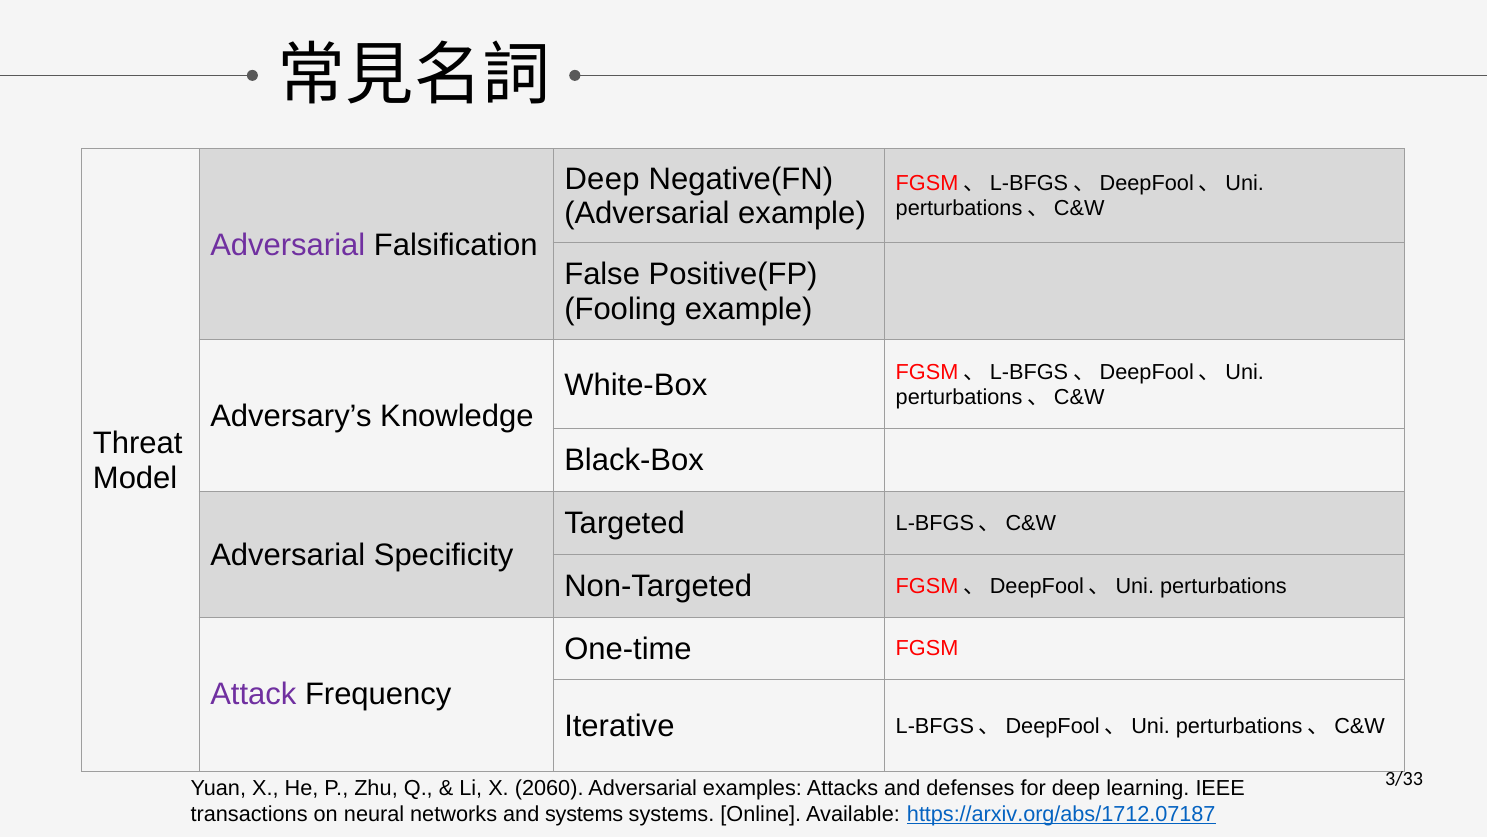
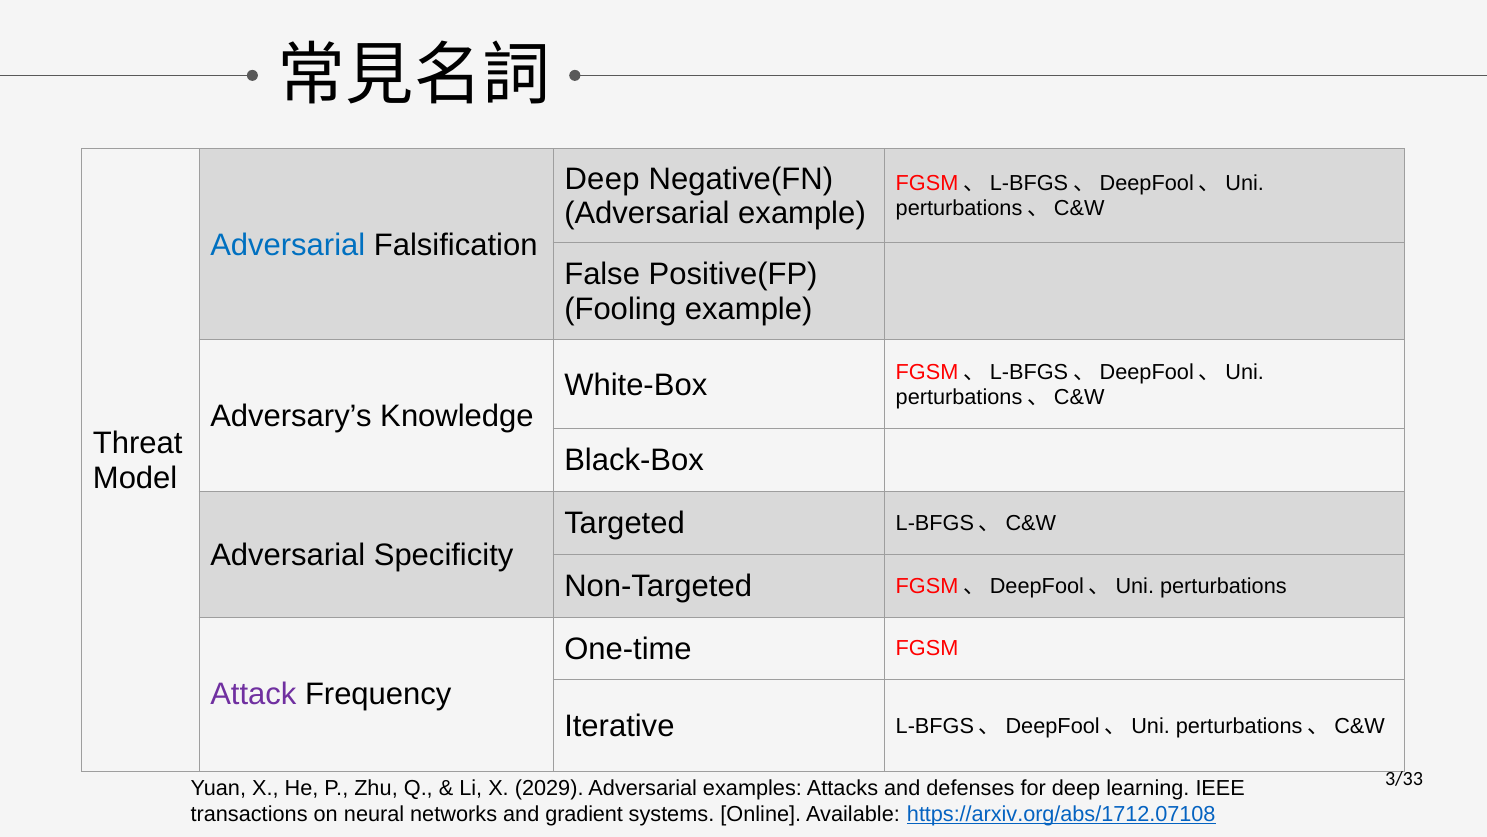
Adversarial at (288, 245) colour: purple -> blue
2060: 2060 -> 2029
and systems: systems -> gradient
https://arxiv.org/abs/1712.07187: https://arxiv.org/abs/1712.07187 -> https://arxiv.org/abs/1712.07108
